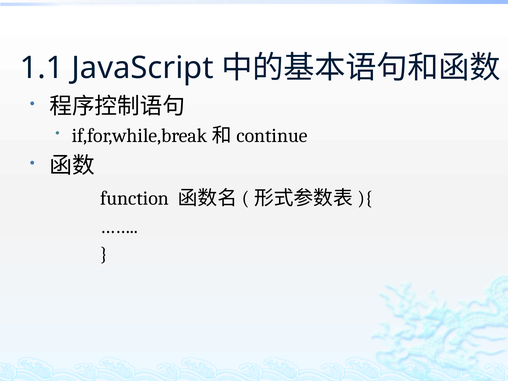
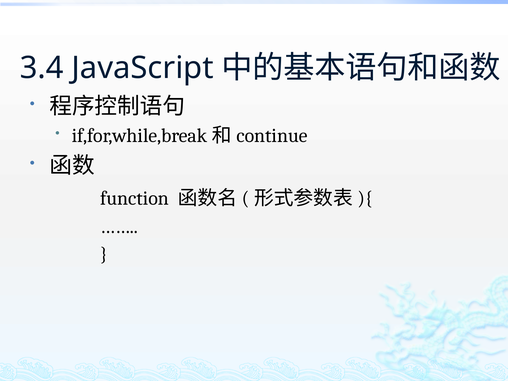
1.1: 1.1 -> 3.4
